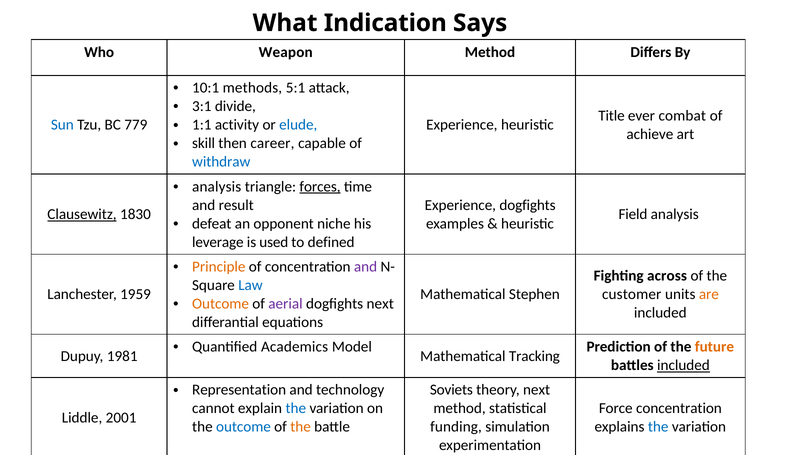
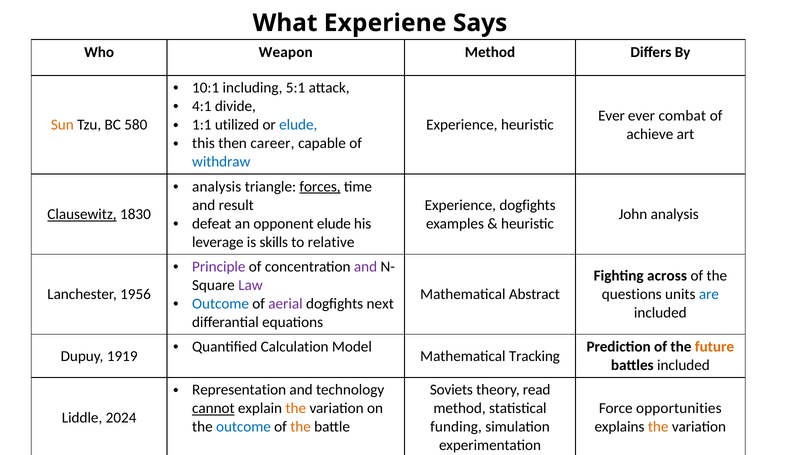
Indication: Indication -> Experiene
methods: methods -> including
3:1: 3:1 -> 4:1
Title at (611, 116): Title -> Ever
activity: activity -> utilized
Sun colour: blue -> orange
779: 779 -> 580
skill: skill -> this
Field: Field -> John
opponent niche: niche -> elude
used: used -> skills
defined: defined -> relative
Principle colour: orange -> purple
Law colour: blue -> purple
1959: 1959 -> 1956
Stephen: Stephen -> Abstract
customer: customer -> questions
are colour: orange -> blue
Outcome at (221, 304) colour: orange -> blue
Academics: Academics -> Calculation
1981: 1981 -> 1919
included at (683, 365) underline: present -> none
theory next: next -> read
cannot underline: none -> present
the at (296, 409) colour: blue -> orange
Force concentration: concentration -> opportunities
2001: 2001 -> 2024
the at (658, 427) colour: blue -> orange
